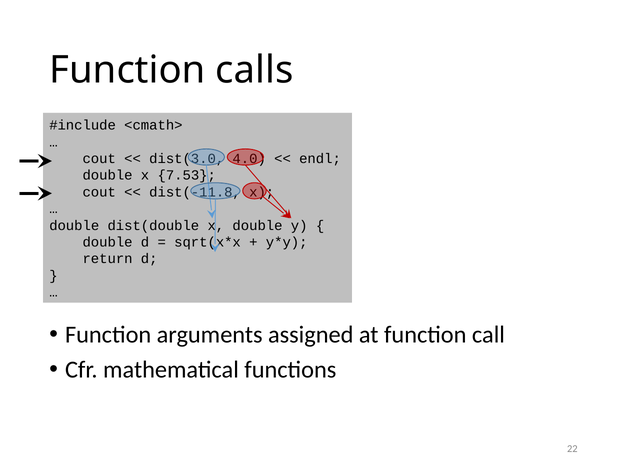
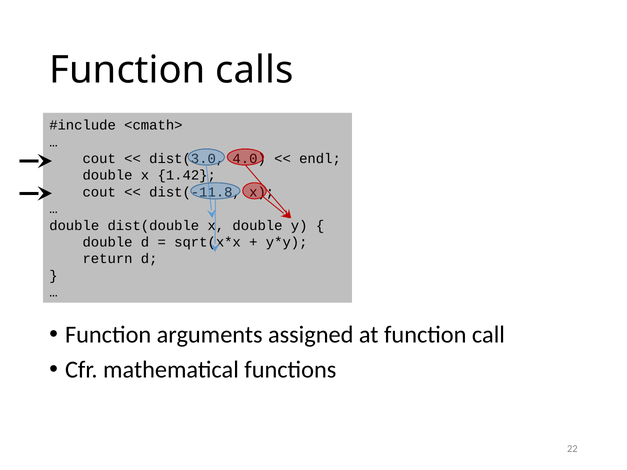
7.53: 7.53 -> 1.42
